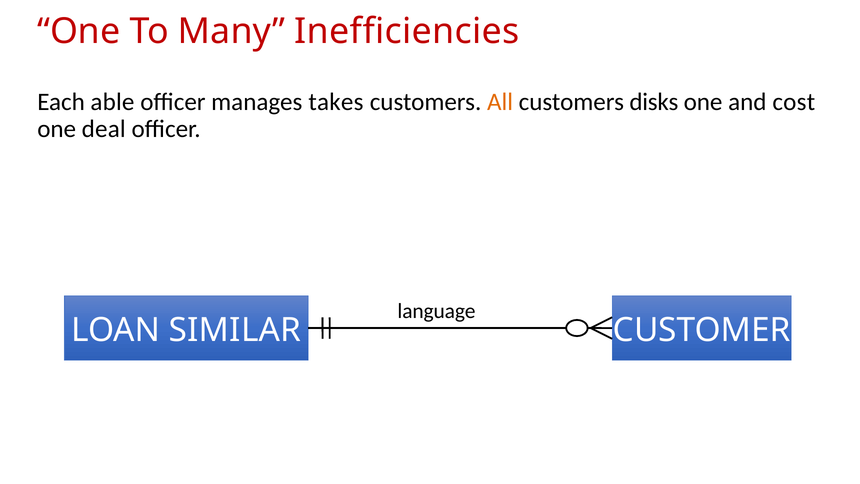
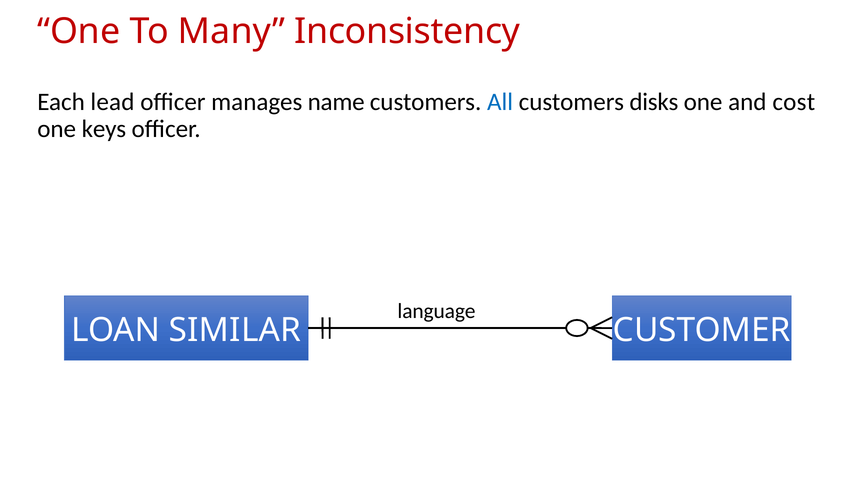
Inefficiencies: Inefficiencies -> Inconsistency
able: able -> lead
takes: takes -> name
All colour: orange -> blue
deal: deal -> keys
